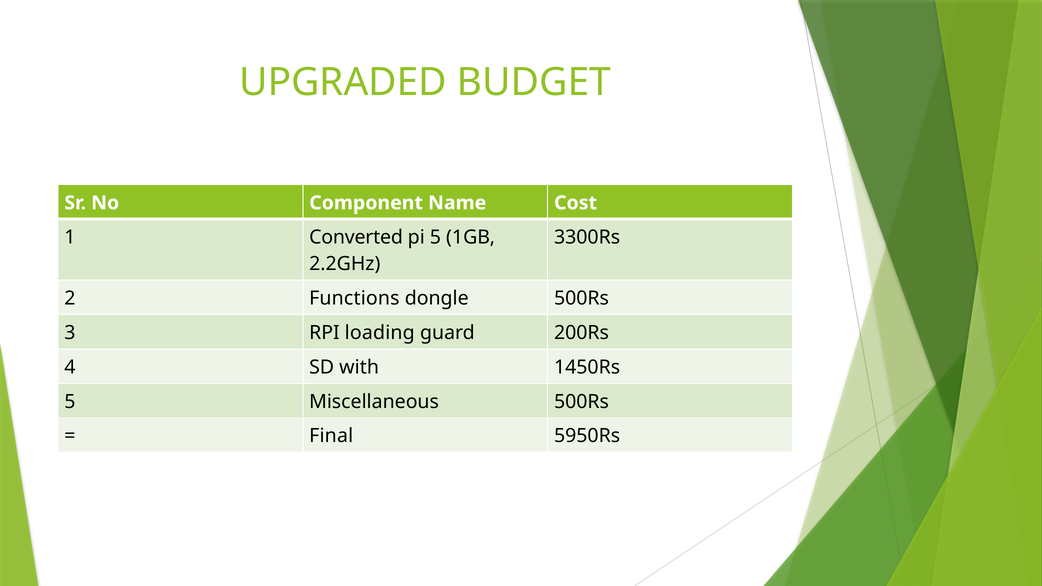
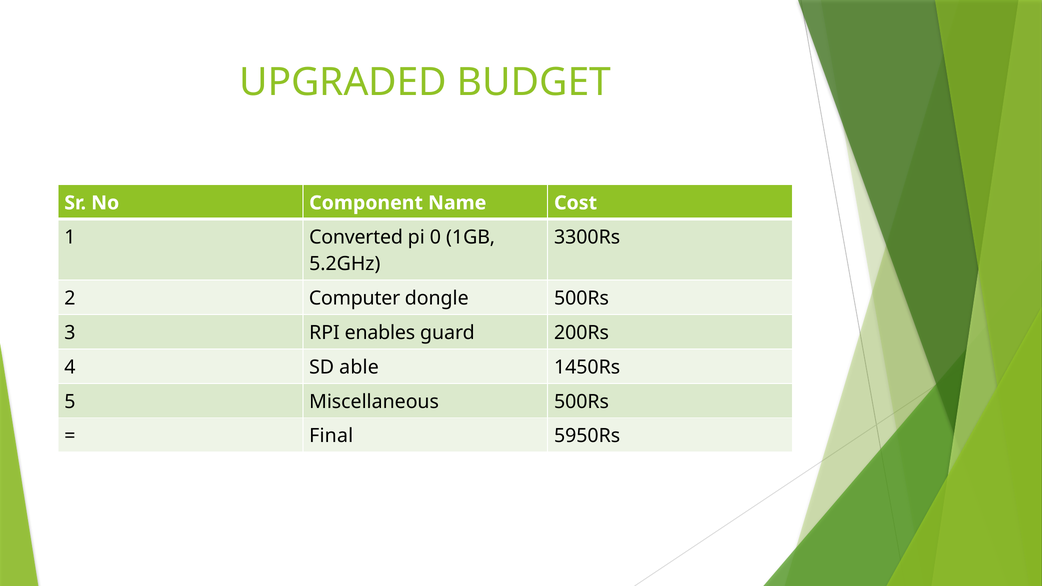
pi 5: 5 -> 0
2.2GHz: 2.2GHz -> 5.2GHz
Functions: Functions -> Computer
loading: loading -> enables
with: with -> able
